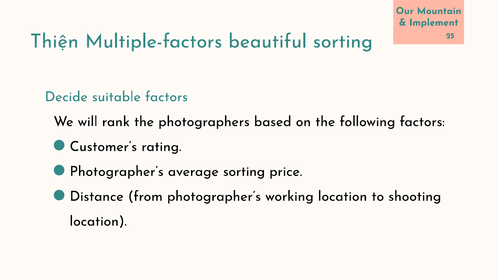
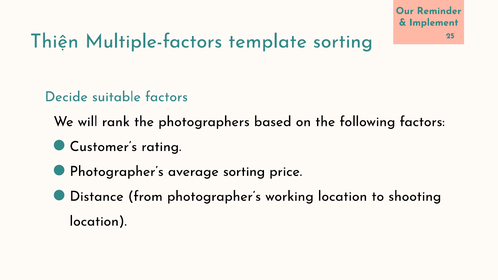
Mountain: Mountain -> Reminder
beautiful: beautiful -> template
